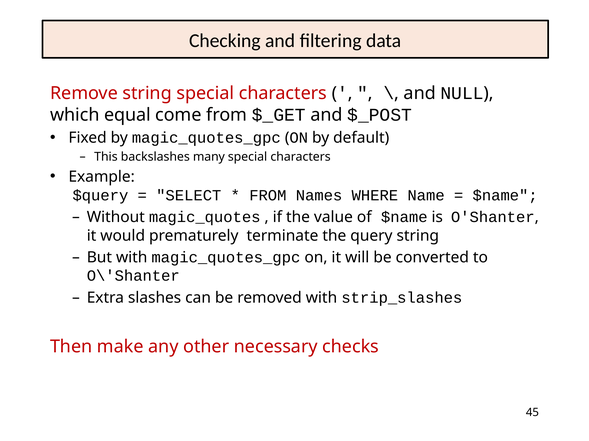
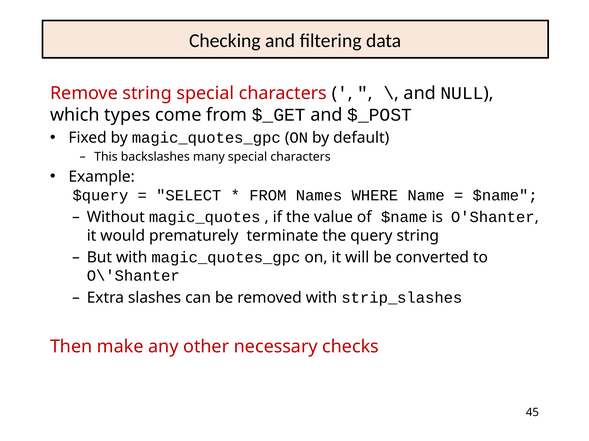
equal: equal -> types
